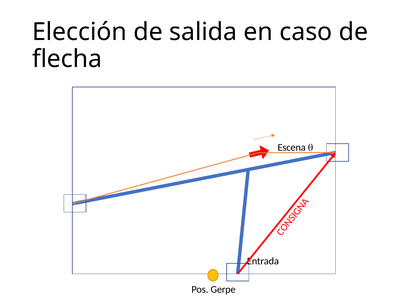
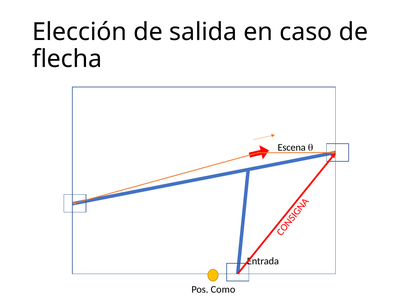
Gerpe: Gerpe -> Como
